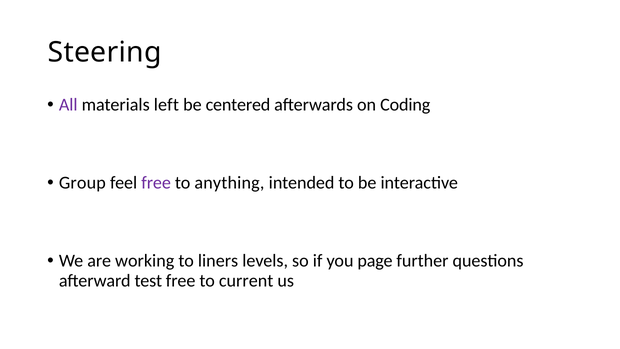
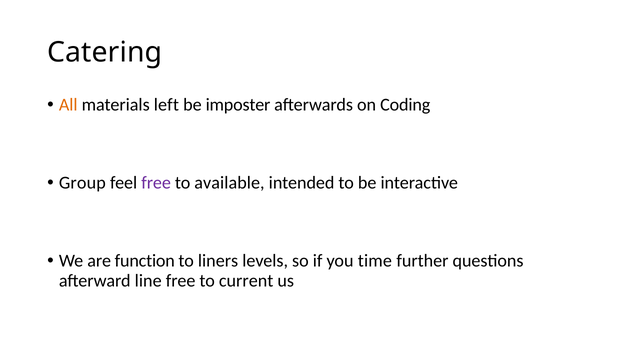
Steering: Steering -> Catering
All colour: purple -> orange
centered: centered -> imposter
anything: anything -> available
working: working -> function
page: page -> time
test: test -> line
